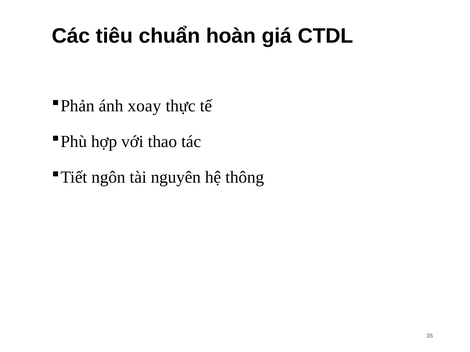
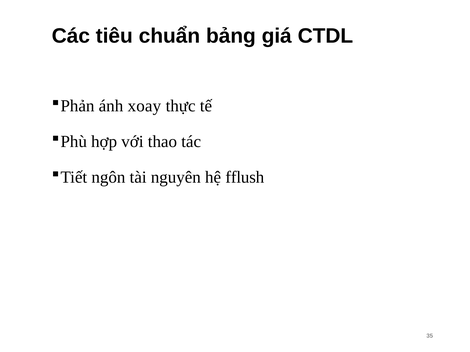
hoàn: hoàn -> bảng
thông: thông -> fflush
